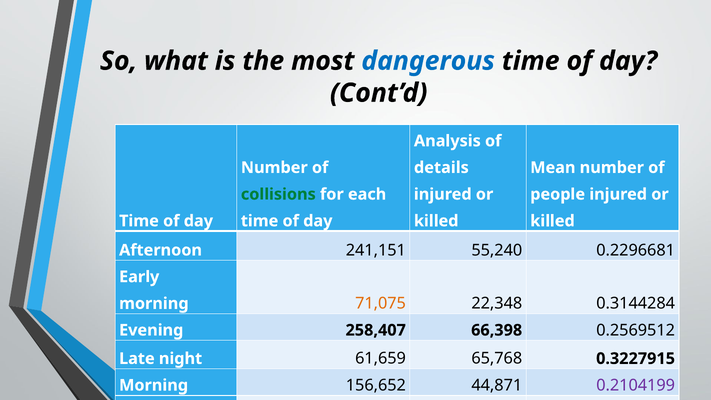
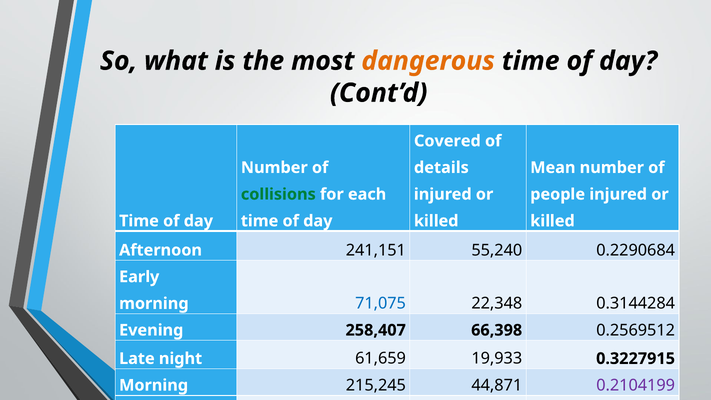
dangerous colour: blue -> orange
Analysis: Analysis -> Covered
0.2296681: 0.2296681 -> 0.2290684
71,075 colour: orange -> blue
65,768: 65,768 -> 19,933
156,652: 156,652 -> 215,245
